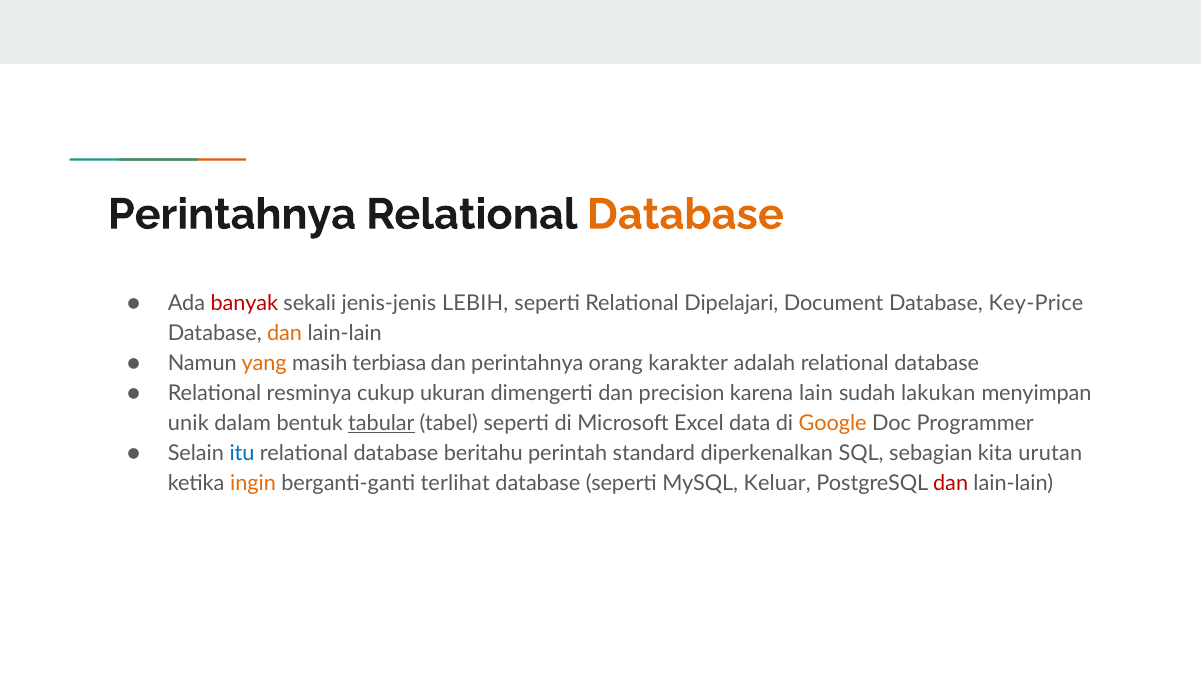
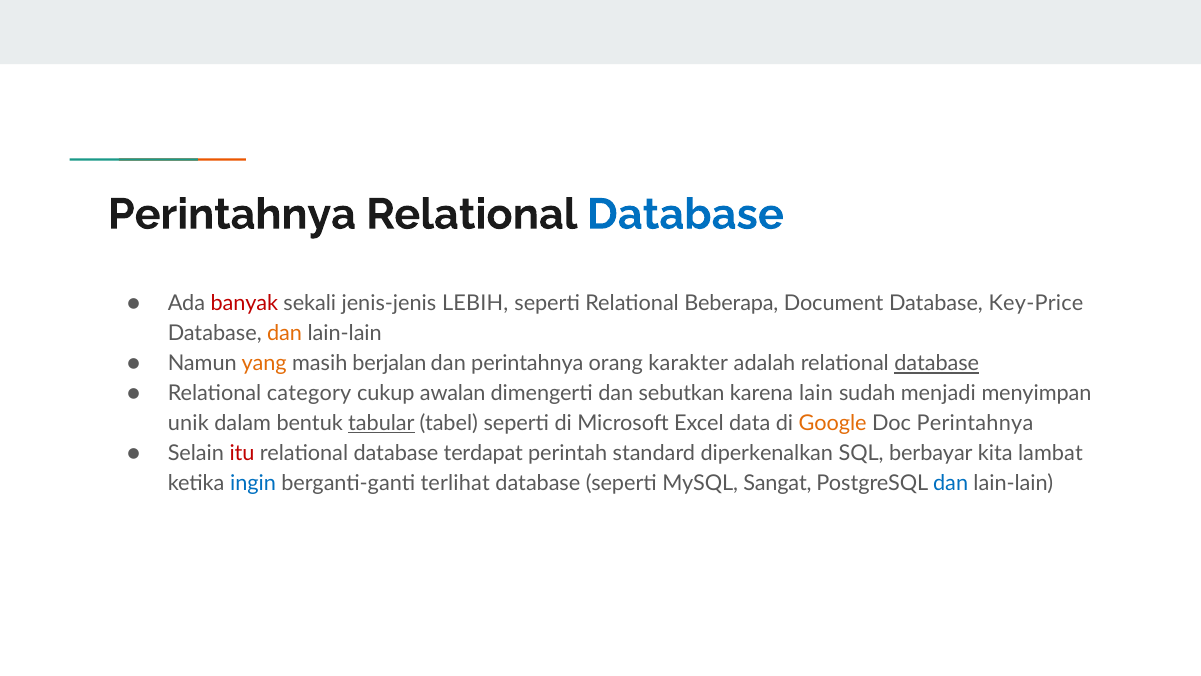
Database at (685, 214) colour: orange -> blue
Dipelajari: Dipelajari -> Beberapa
terbiasa: terbiasa -> berjalan
database at (937, 363) underline: none -> present
resminya: resminya -> category
ukuran: ukuran -> awalan
precision: precision -> sebutkan
lakukan: lakukan -> menjadi
Doc Programmer: Programmer -> Perintahnya
itu colour: blue -> red
beritahu: beritahu -> terdapat
sebagian: sebagian -> berbayar
urutan: urutan -> lambat
ingin colour: orange -> blue
Keluar: Keluar -> Sangat
dan at (951, 483) colour: red -> blue
